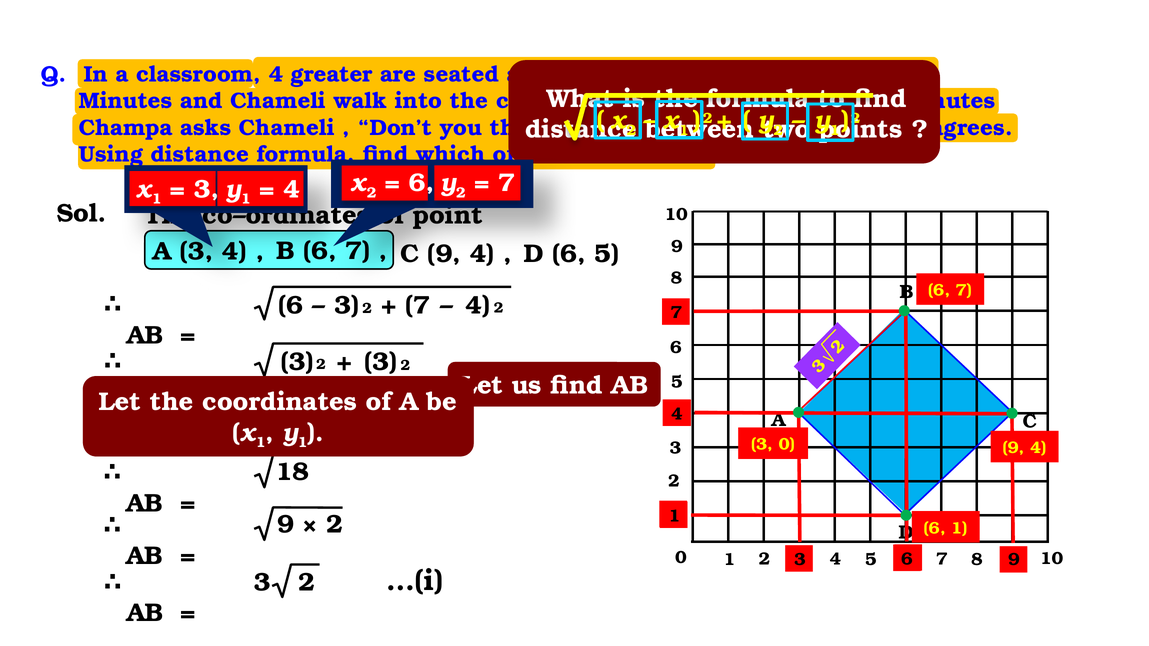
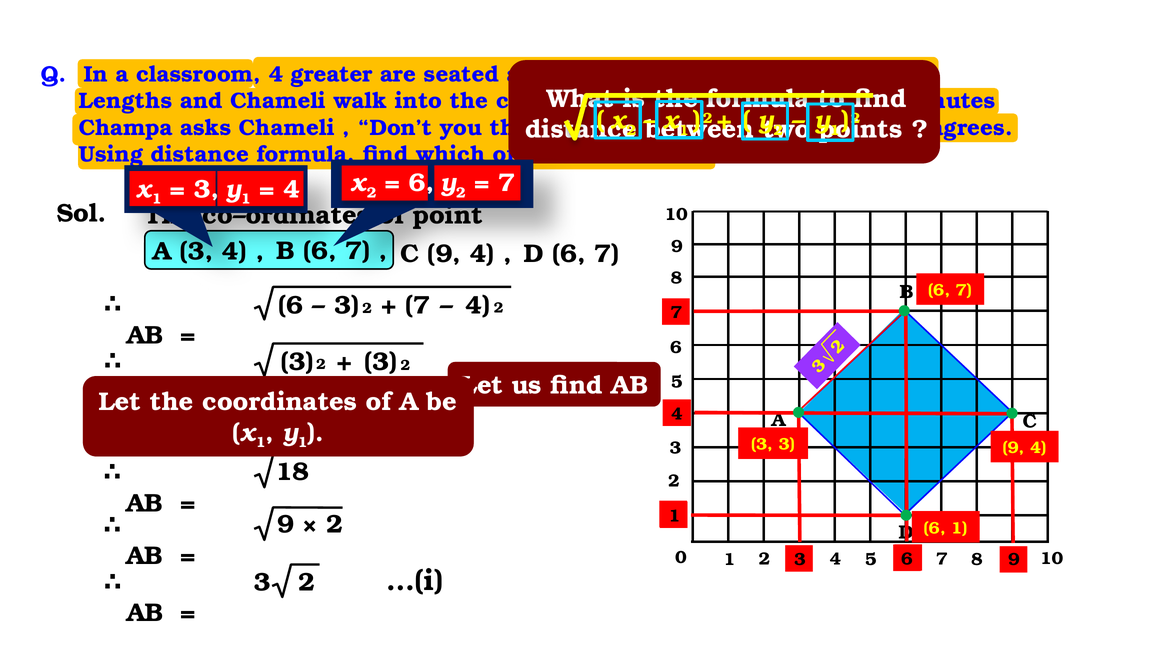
Minutes at (126, 101): Minutes -> Lengths
5 at (607, 254): 5 -> 7
3 0: 0 -> 3
